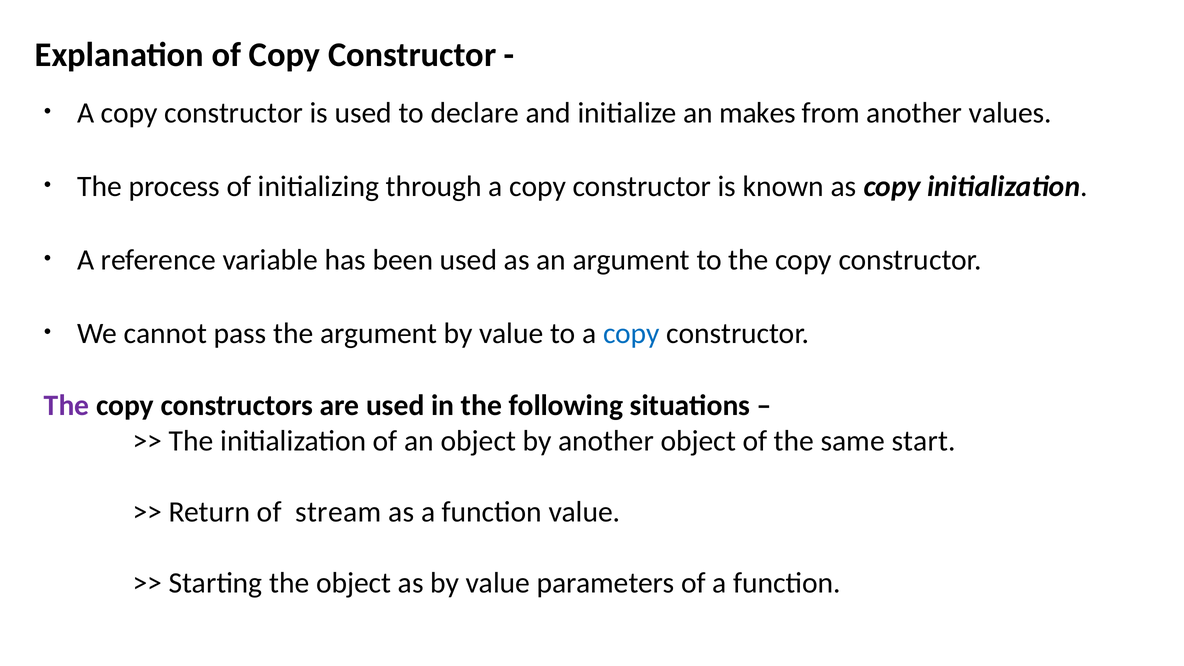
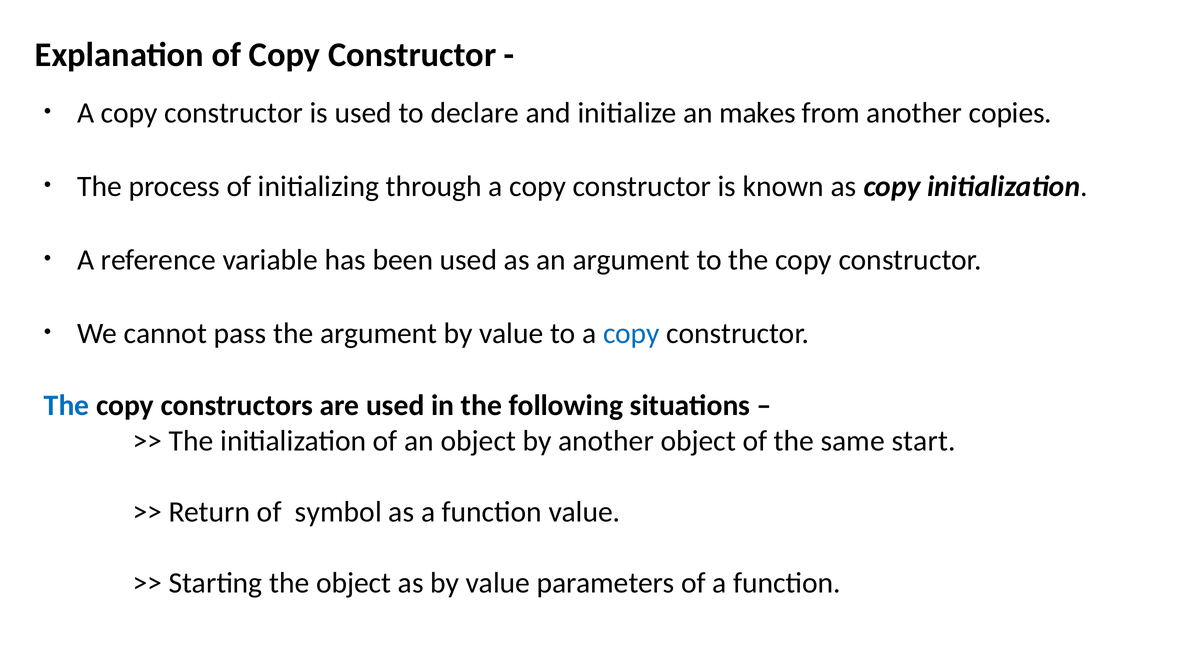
values: values -> copies
The at (67, 406) colour: purple -> blue
stream: stream -> symbol
